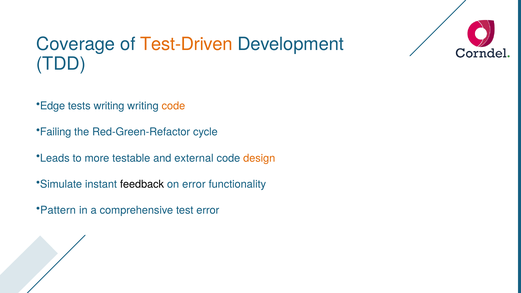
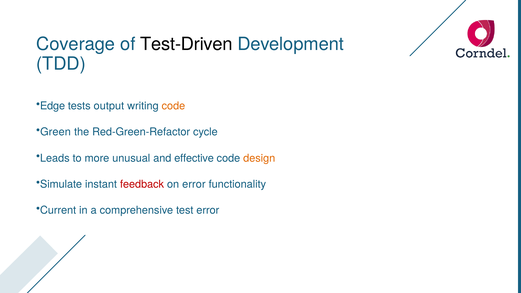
Test-Driven colour: orange -> black
tests writing: writing -> output
Failing: Failing -> Green
testable: testable -> unusual
external: external -> effective
feedback colour: black -> red
Pattern: Pattern -> Current
